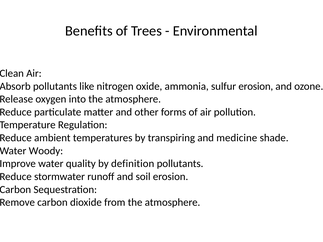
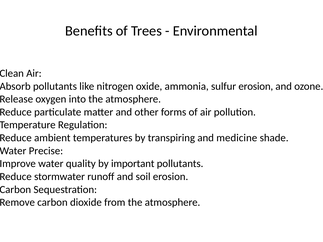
Woody: Woody -> Precise
definition: definition -> important
